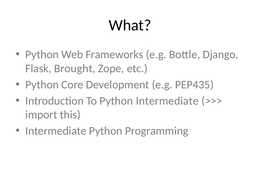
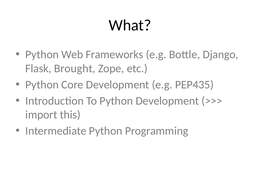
Python Intermediate: Intermediate -> Development
